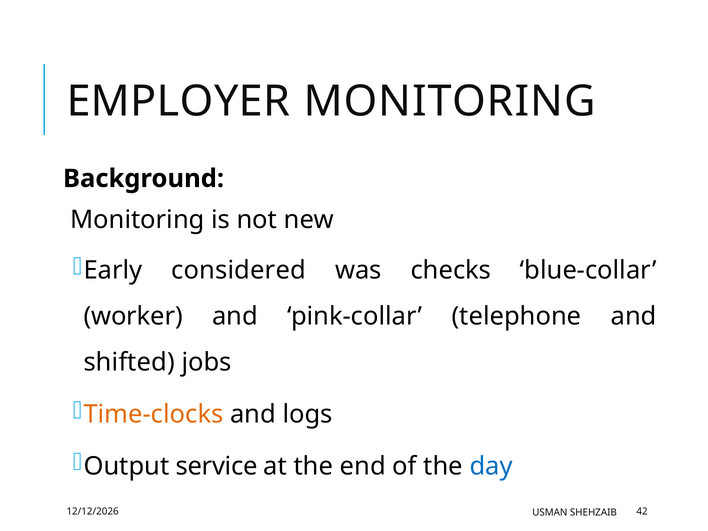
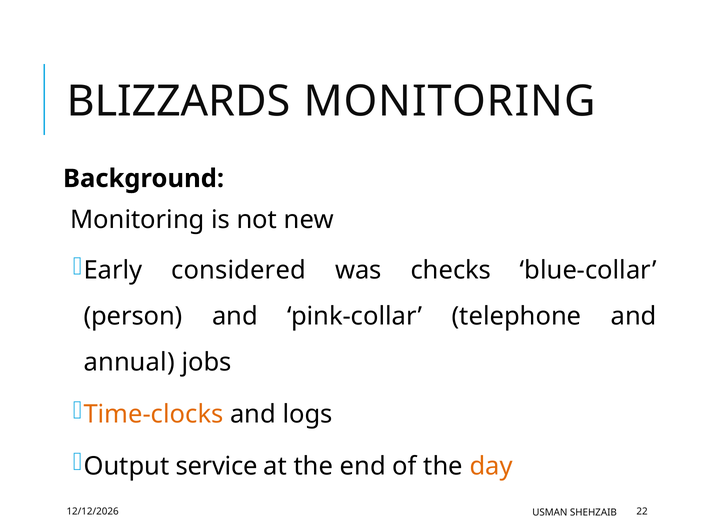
EMPLOYER: EMPLOYER -> BLIZZARDS
worker: worker -> person
shifted: shifted -> annual
day colour: blue -> orange
42: 42 -> 22
